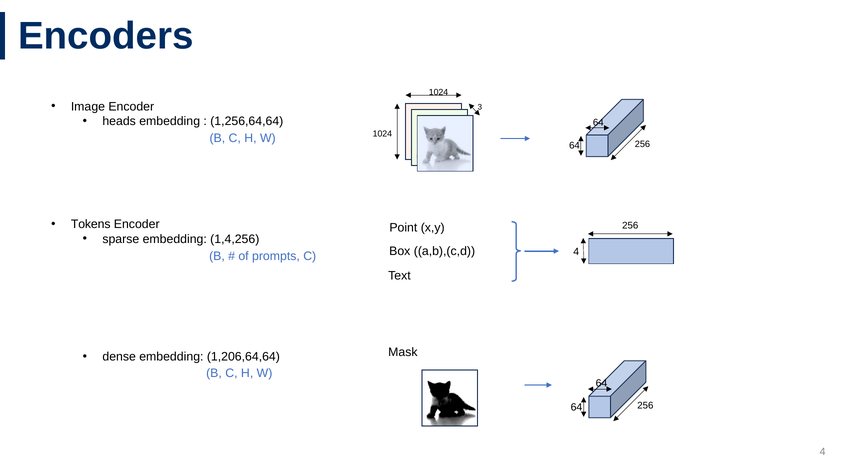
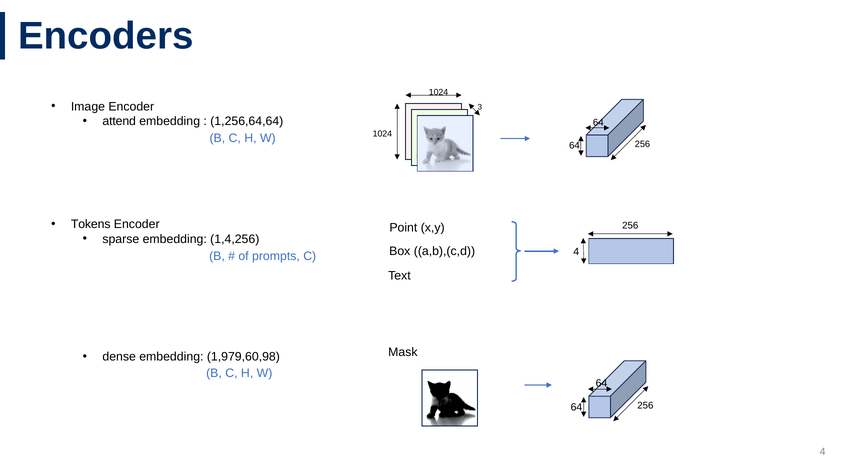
heads: heads -> attend
1,206,64,64: 1,206,64,64 -> 1,979,60,98
